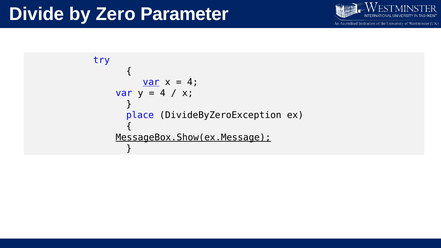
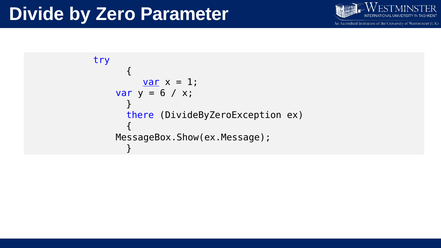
4 at (193, 82): 4 -> 1
4 at (163, 93): 4 -> 6
place: place -> there
MessageBox.Show(ex.Message underline: present -> none
